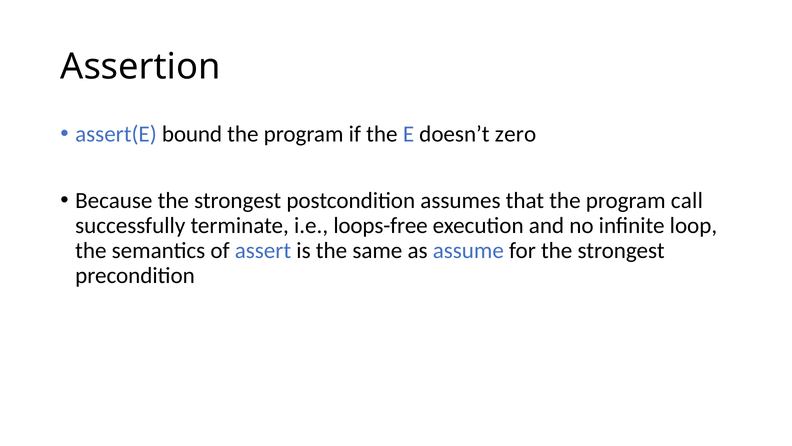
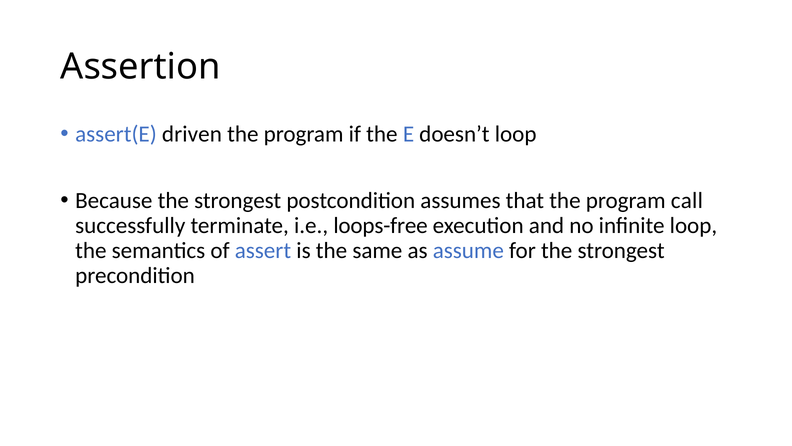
bound: bound -> driven
doesn’t zero: zero -> loop
